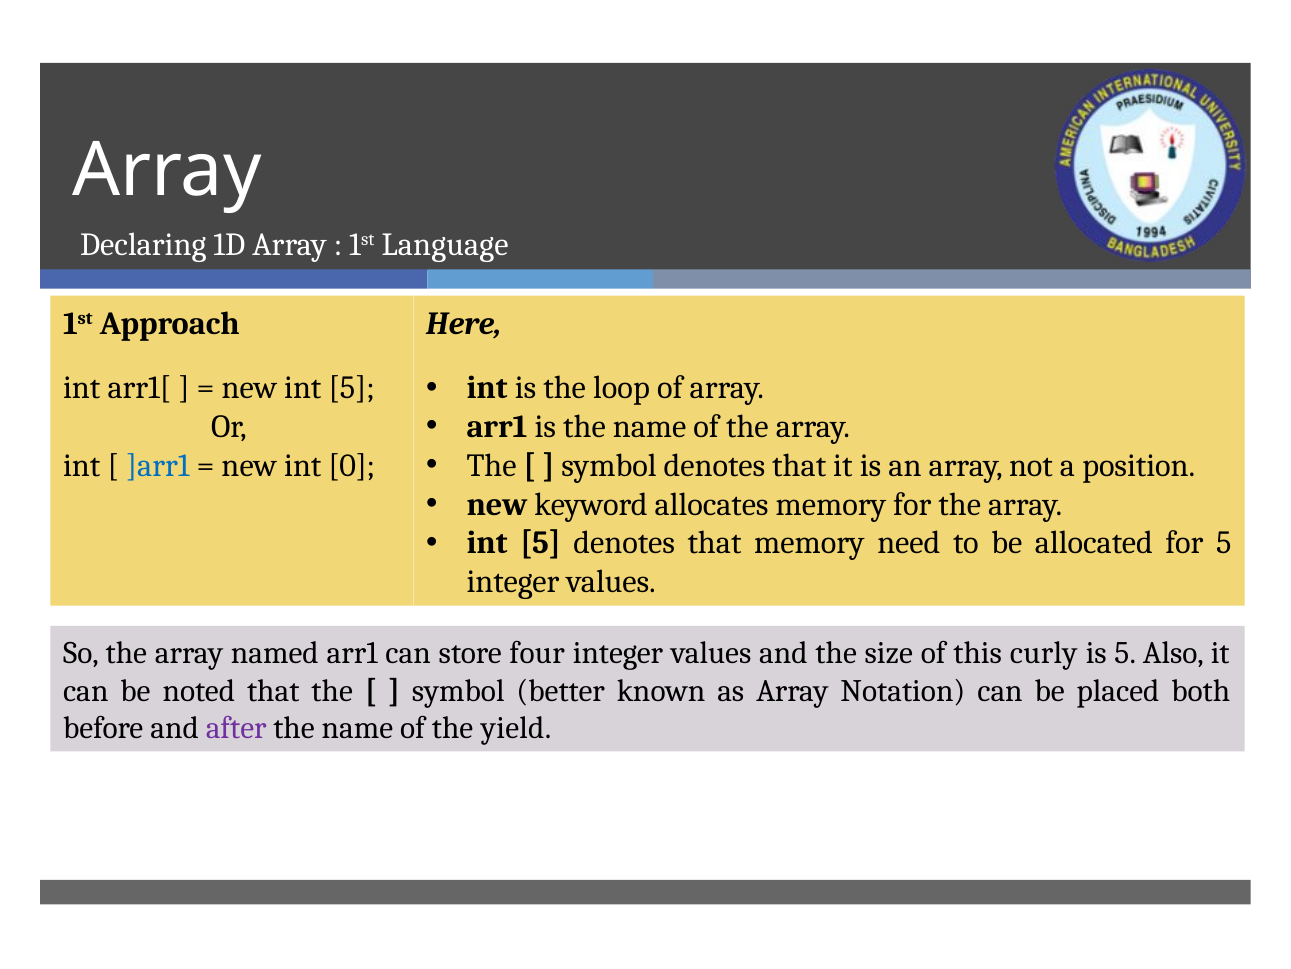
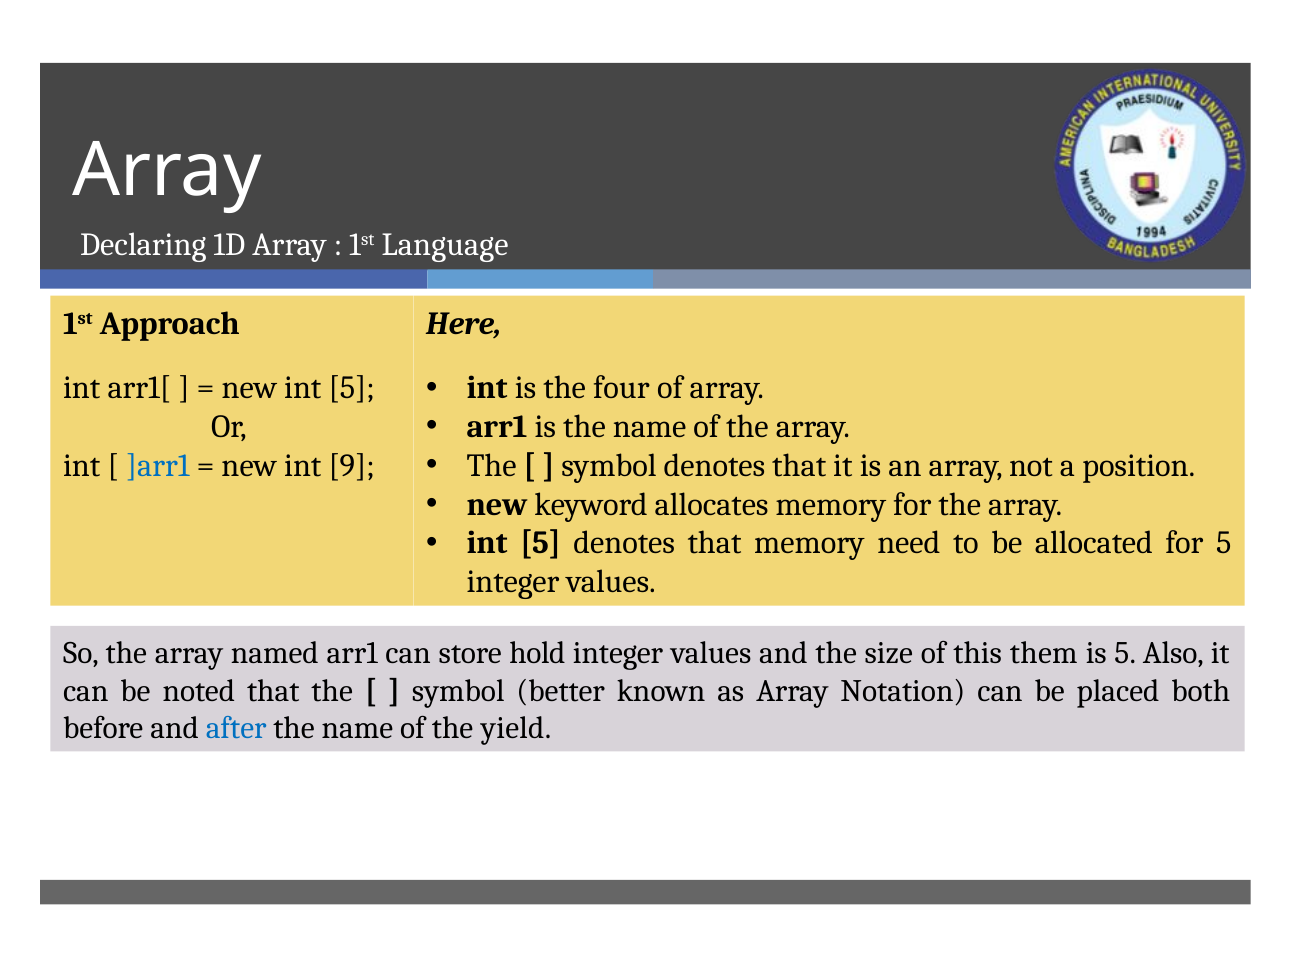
loop: loop -> four
0: 0 -> 9
four: four -> hold
curly: curly -> them
after colour: purple -> blue
